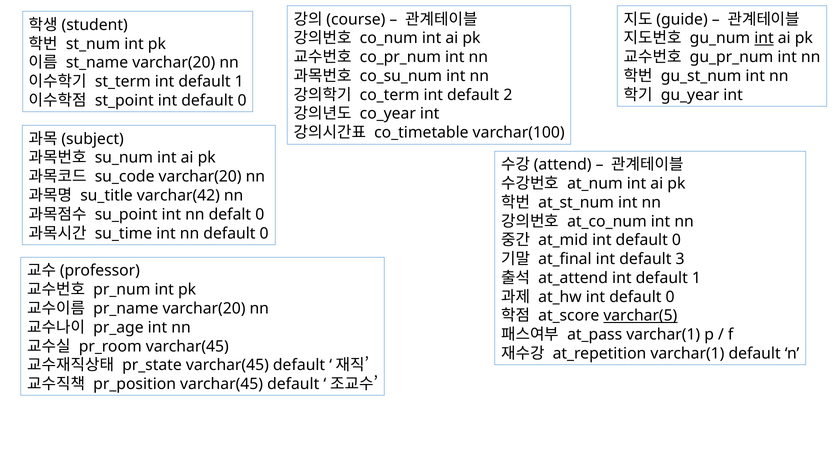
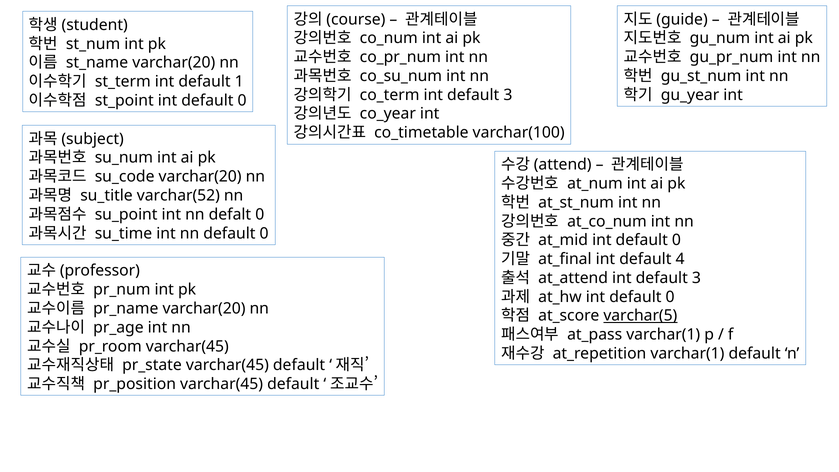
int at (764, 38) underline: present -> none
co_term int default 2: 2 -> 3
varchar(42: varchar(42 -> varchar(52
3: 3 -> 4
at_attend int default 1: 1 -> 3
